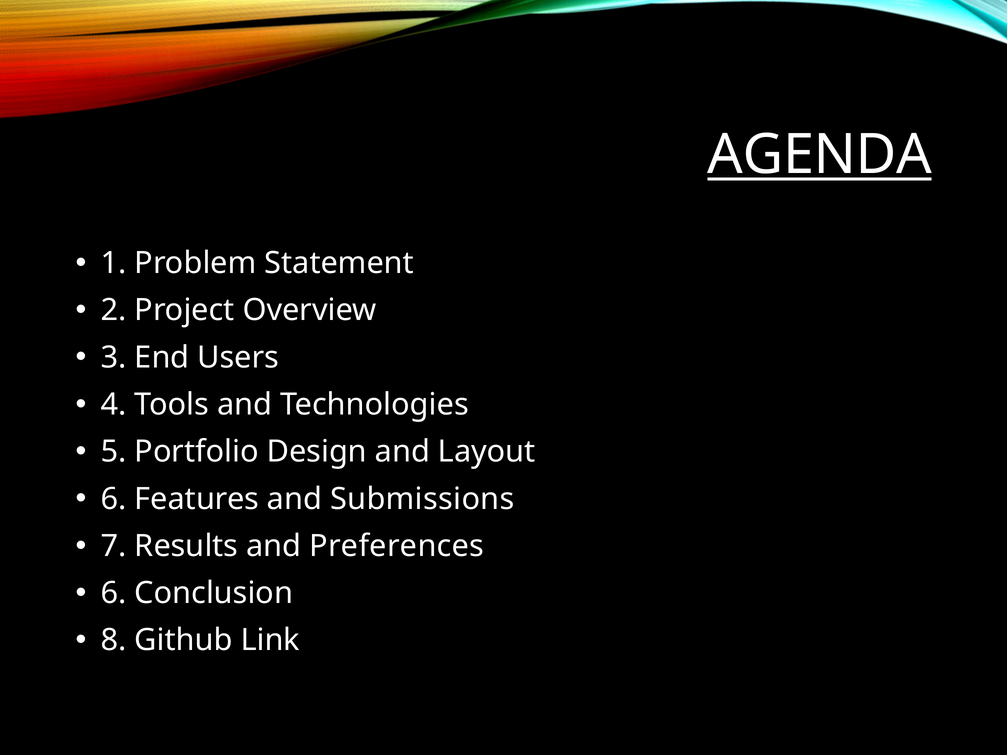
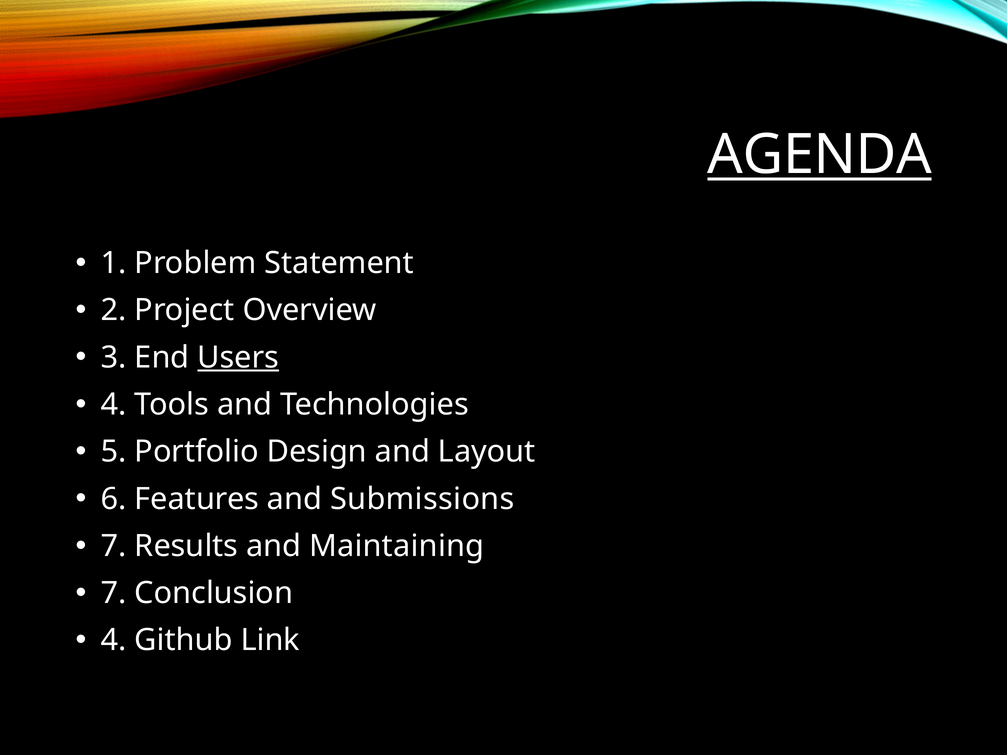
Users underline: none -> present
Preferences: Preferences -> Maintaining
6 at (114, 593): 6 -> 7
8 at (114, 641): 8 -> 4
